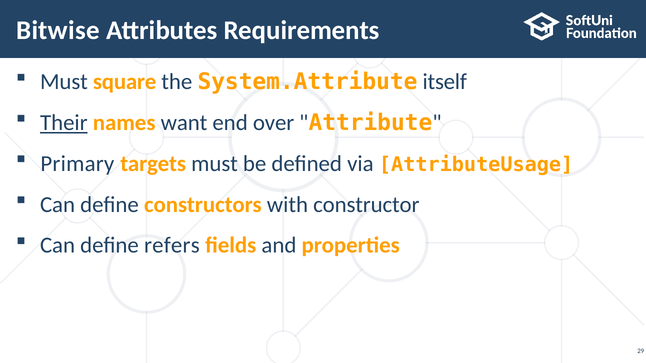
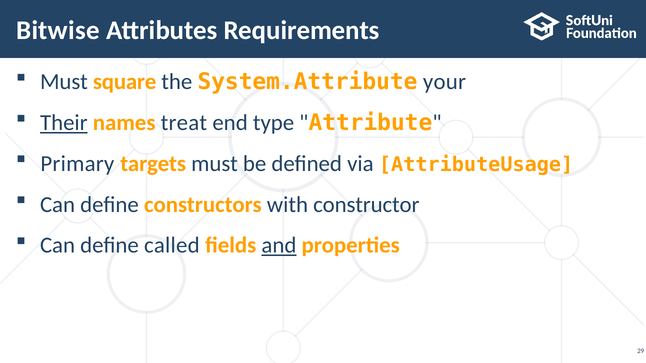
itself: itself -> your
want: want -> treat
over: over -> type
refers: refers -> called
and underline: none -> present
